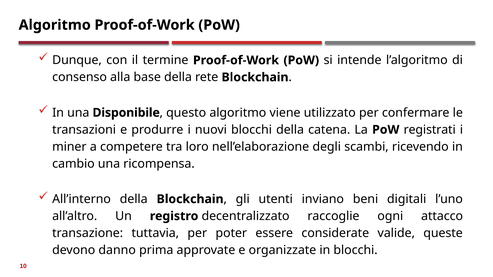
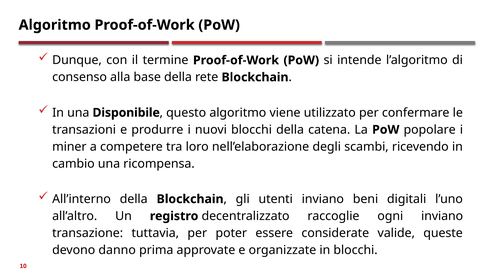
registrati: registrati -> popolare
ogni attacco: attacco -> inviano
